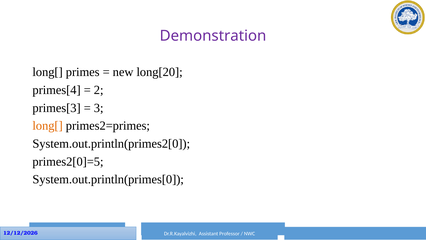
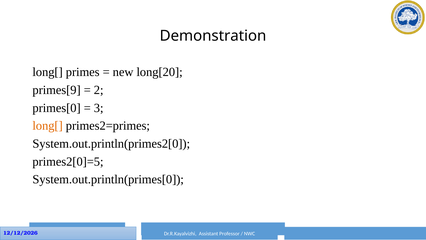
Demonstration colour: purple -> black
primes[4: primes[4 -> primes[9
primes[3: primes[3 -> primes[0
